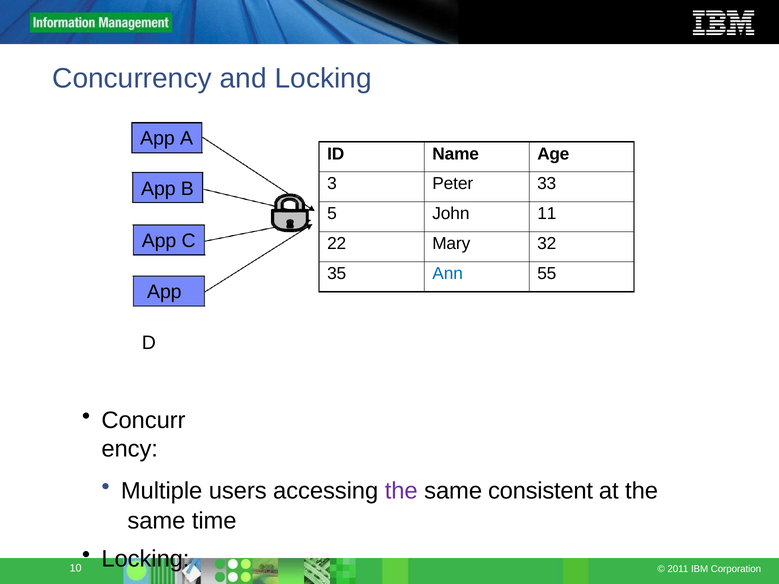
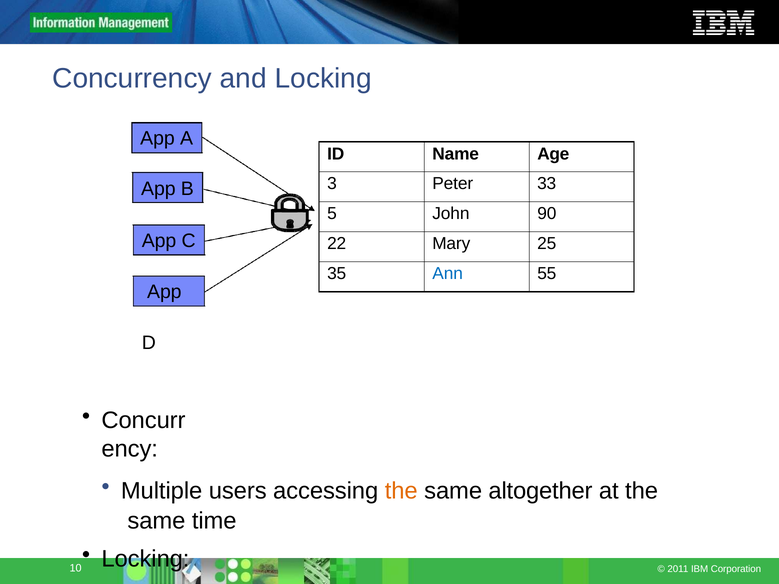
11: 11 -> 90
32: 32 -> 25
the at (401, 491) colour: purple -> orange
consistent: consistent -> altogether
